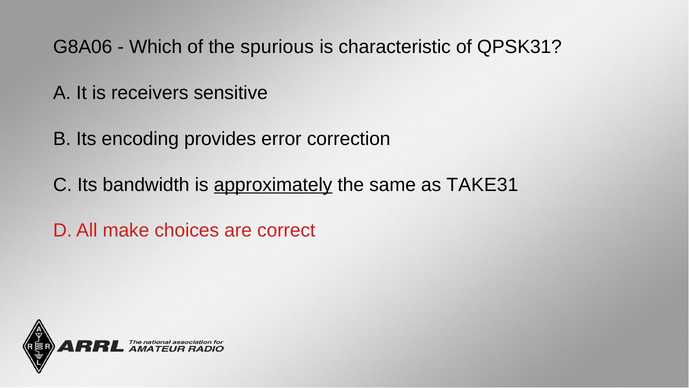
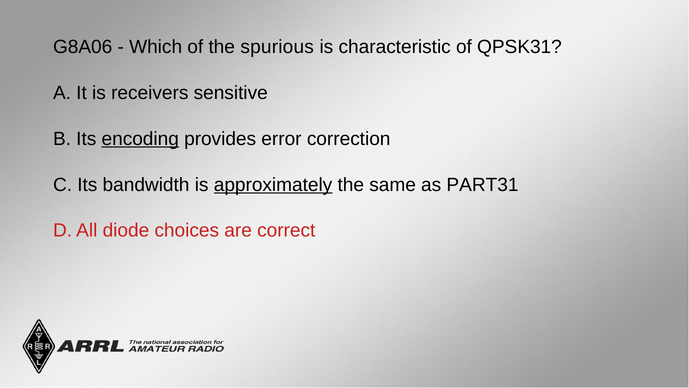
encoding underline: none -> present
TAKE31: TAKE31 -> PART31
make: make -> diode
